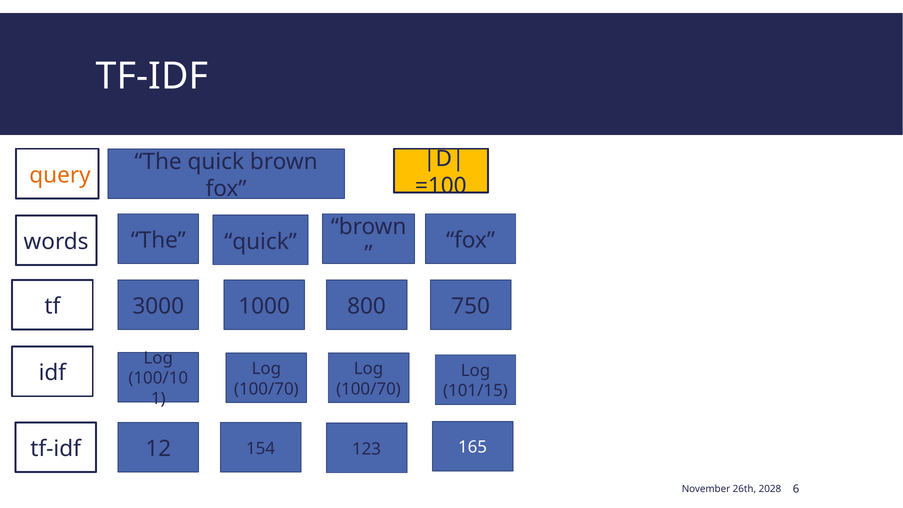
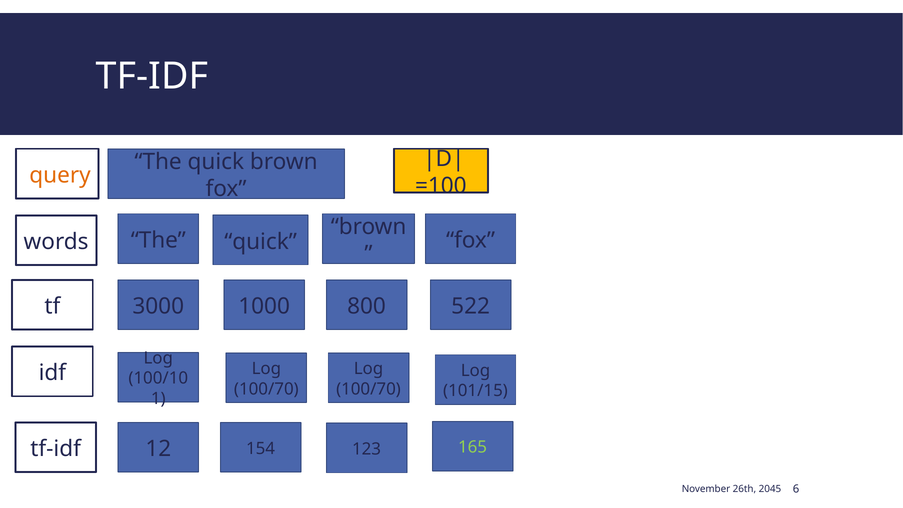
750: 750 -> 522
165 colour: white -> light green
2028: 2028 -> 2045
